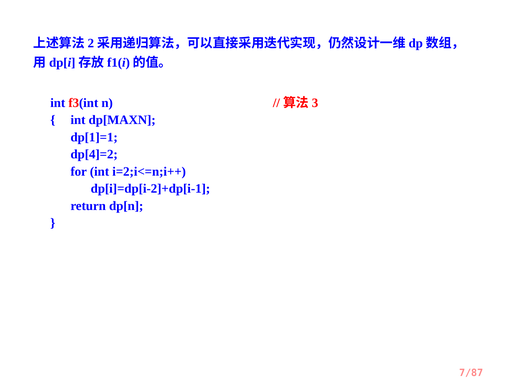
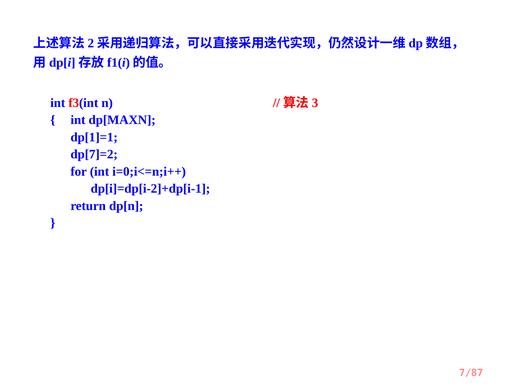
dp[4]=2: dp[4]=2 -> dp[7]=2
i=2;i<=n;i++: i=2;i<=n;i++ -> i=0;i<=n;i++
